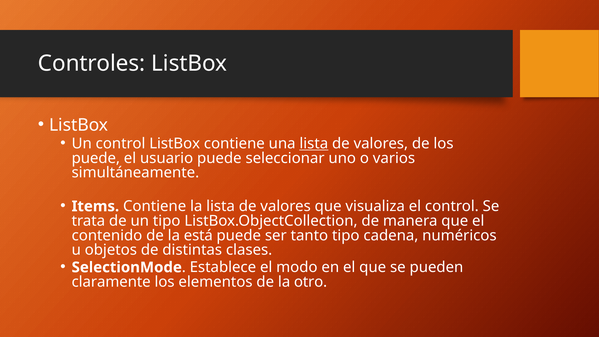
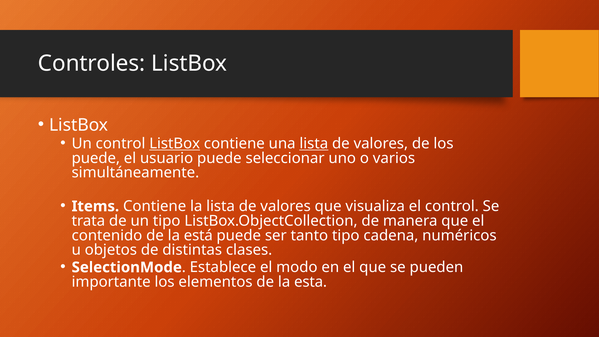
ListBox at (175, 144) underline: none -> present
claramente: claramente -> importante
otro: otro -> esta
